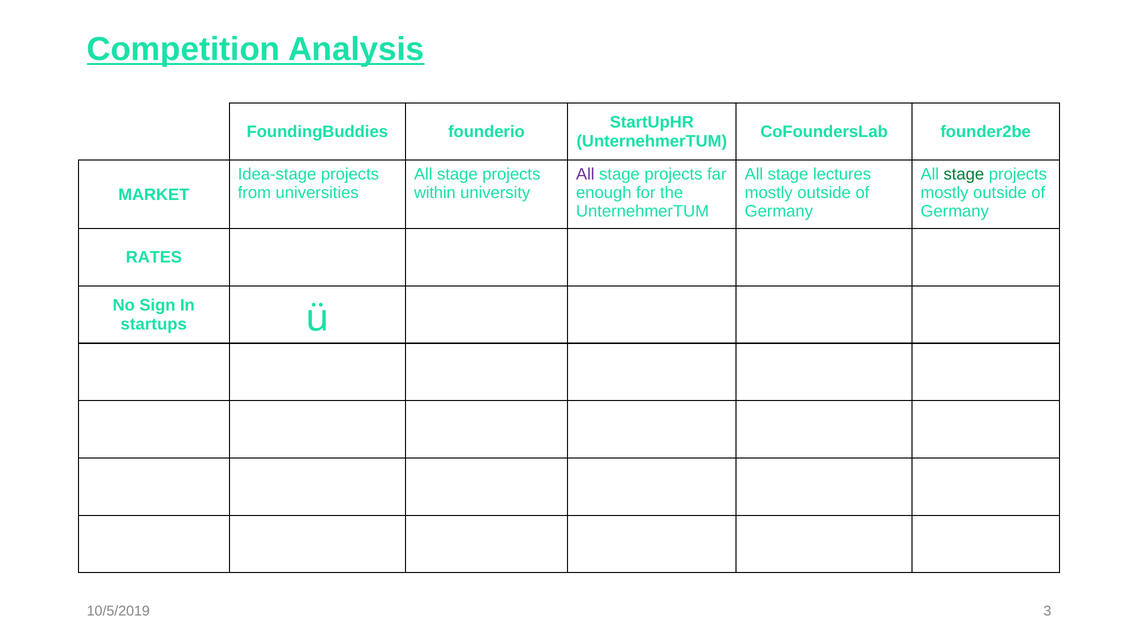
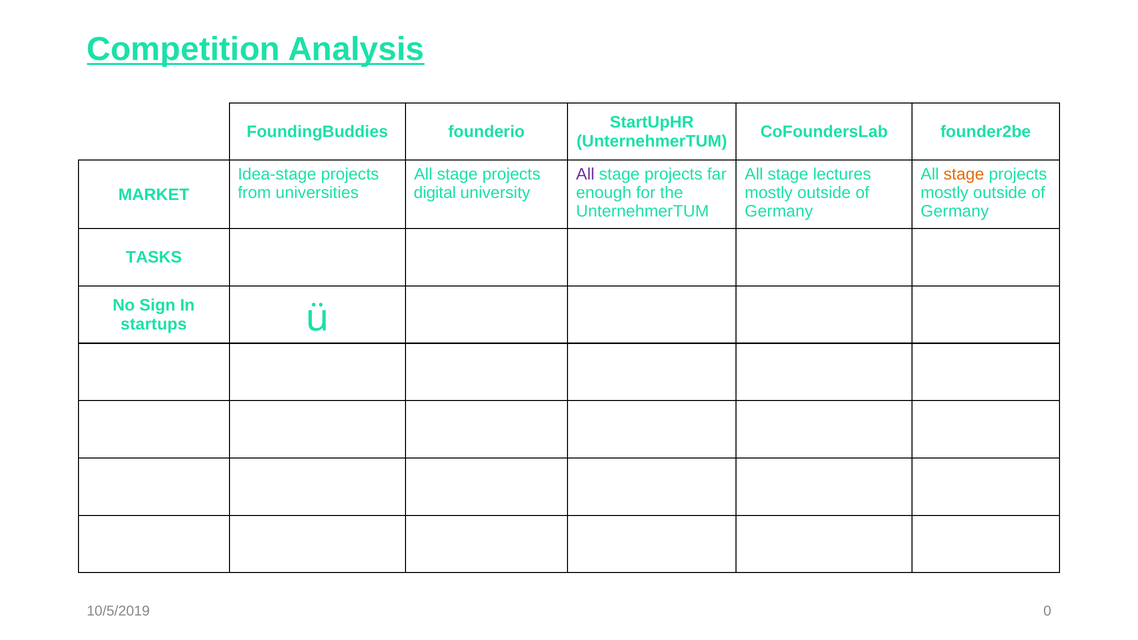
stage at (964, 174) colour: green -> orange
within: within -> digital
RATES: RATES -> TASKS
3: 3 -> 0
